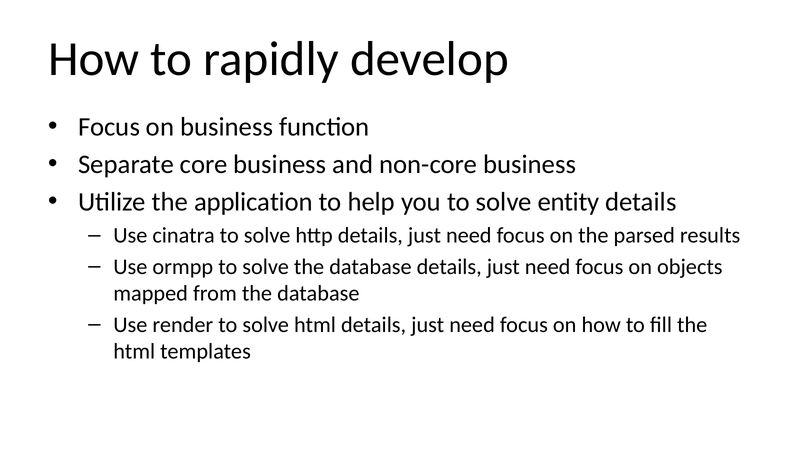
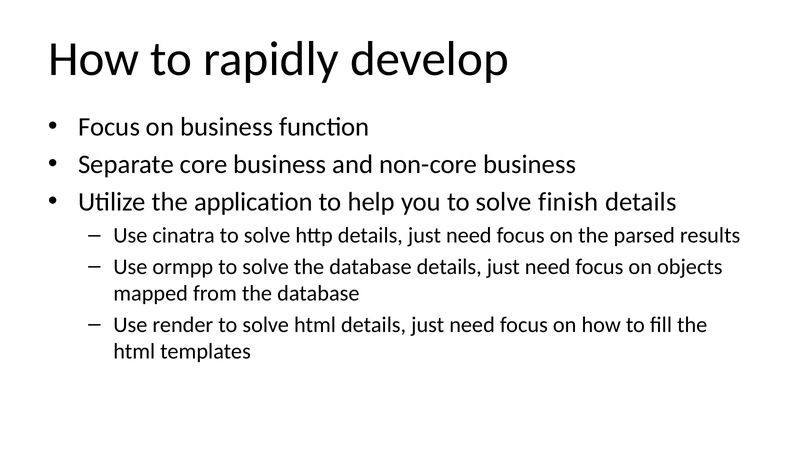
entity: entity -> finish
